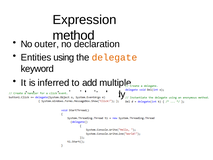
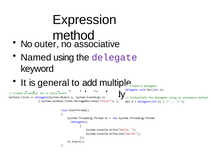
declaration: declaration -> associative
Entities: Entities -> Named
delegate colour: orange -> purple
inferred: inferred -> general
